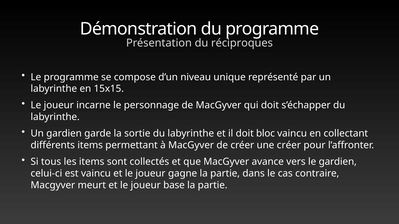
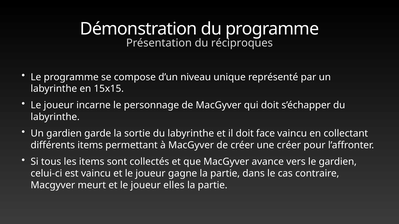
bloc: bloc -> face
base: base -> elles
